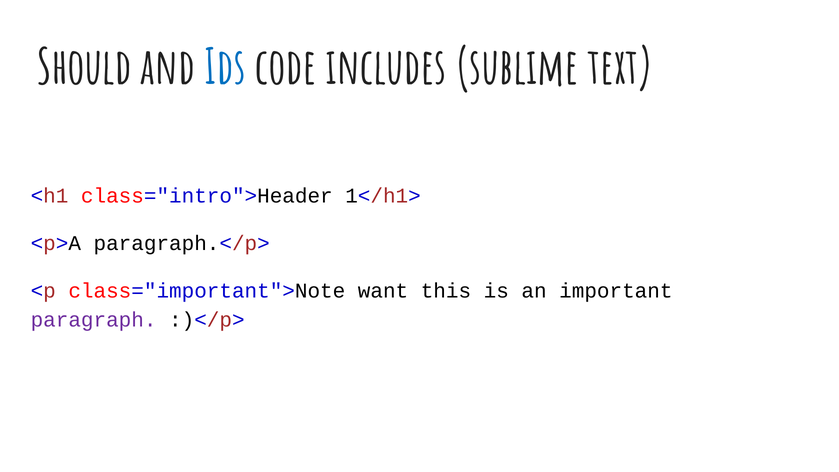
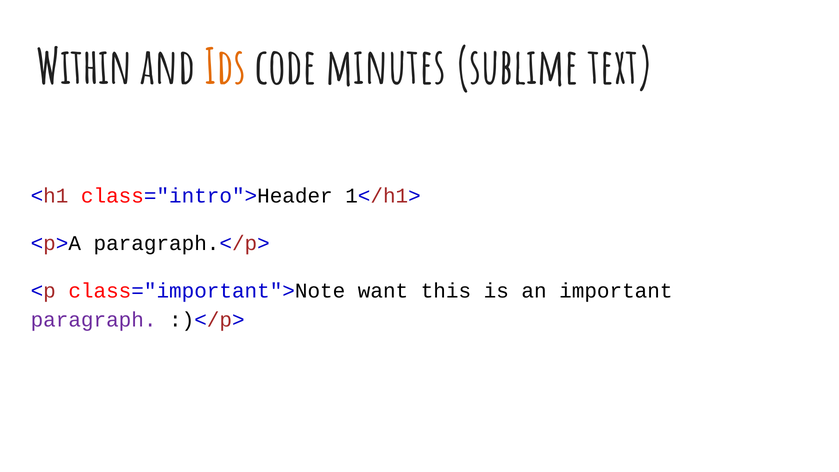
Should: Should -> Within
Ids colour: blue -> orange
includes: includes -> minutes
